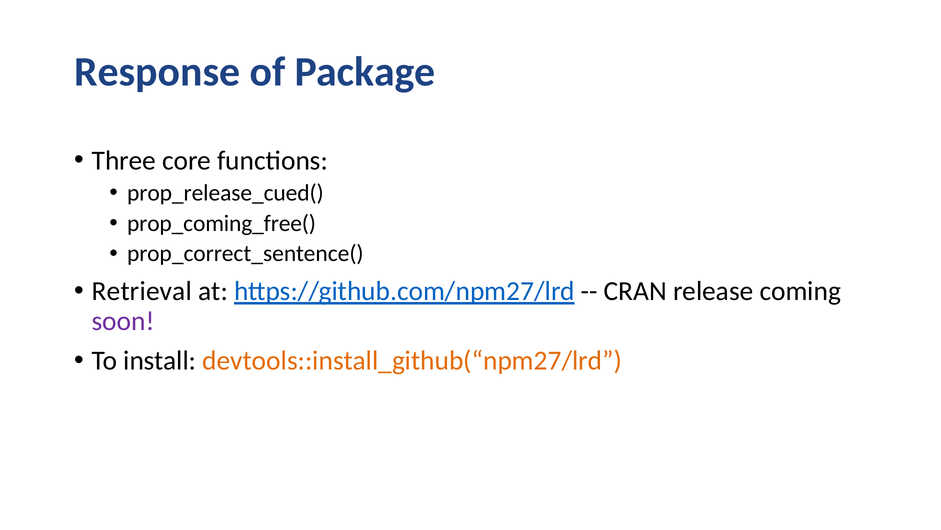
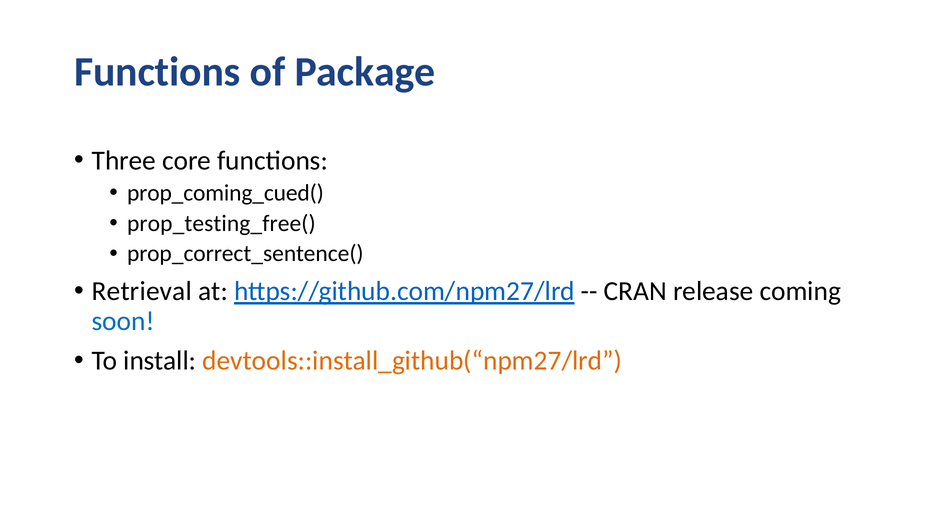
Response at (157, 72): Response -> Functions
prop_release_cued(: prop_release_cued( -> prop_coming_cued(
prop_coming_free(: prop_coming_free( -> prop_testing_free(
soon colour: purple -> blue
